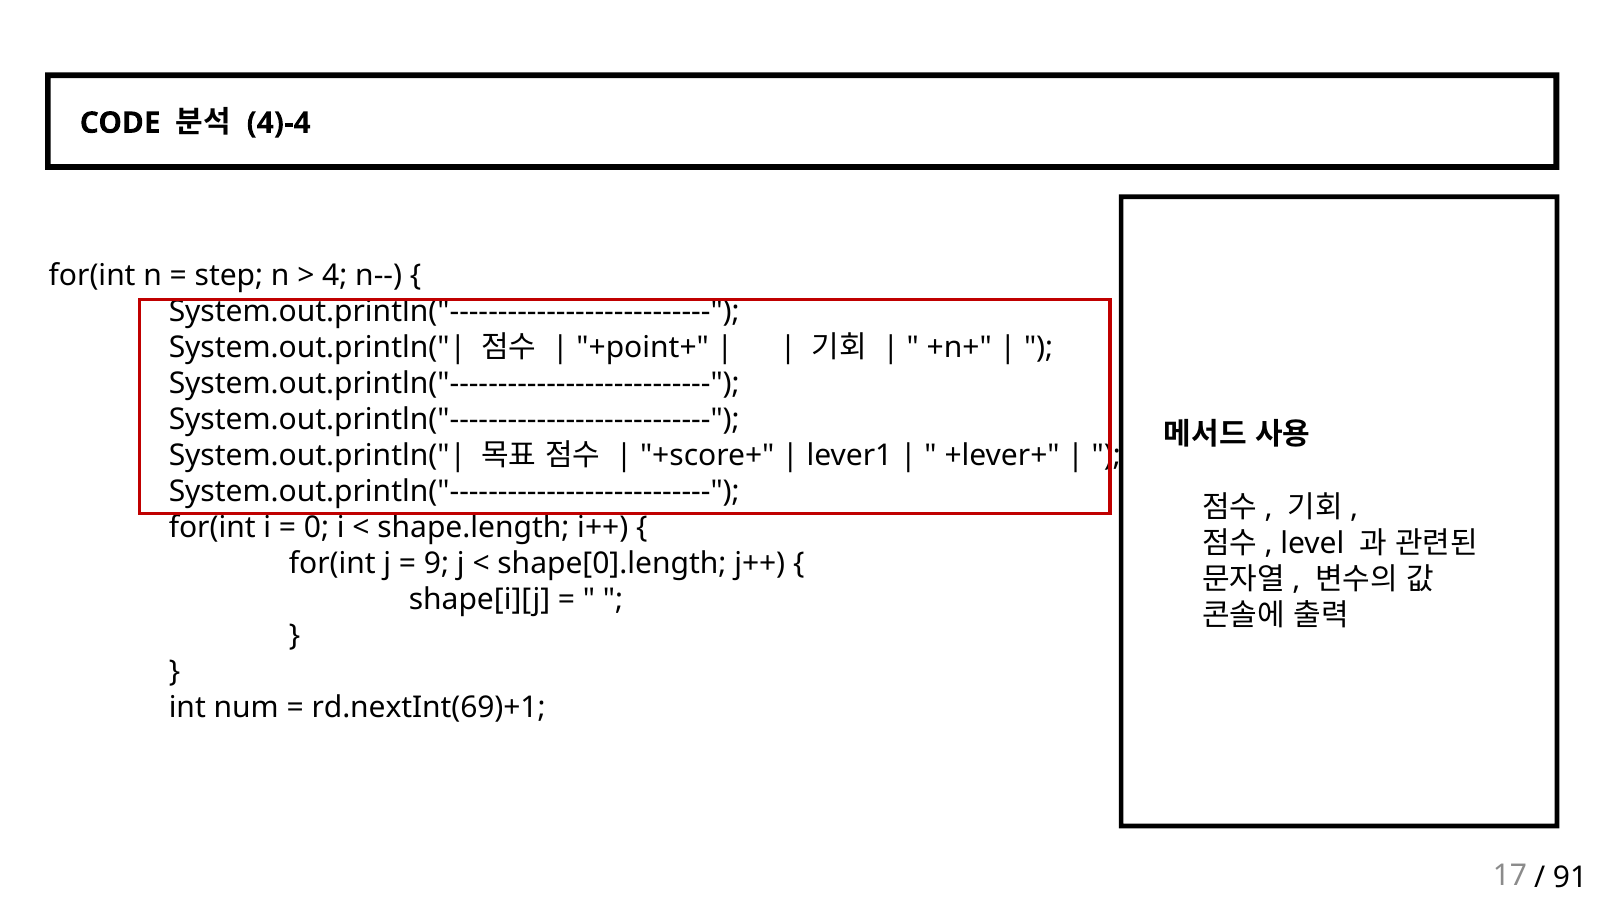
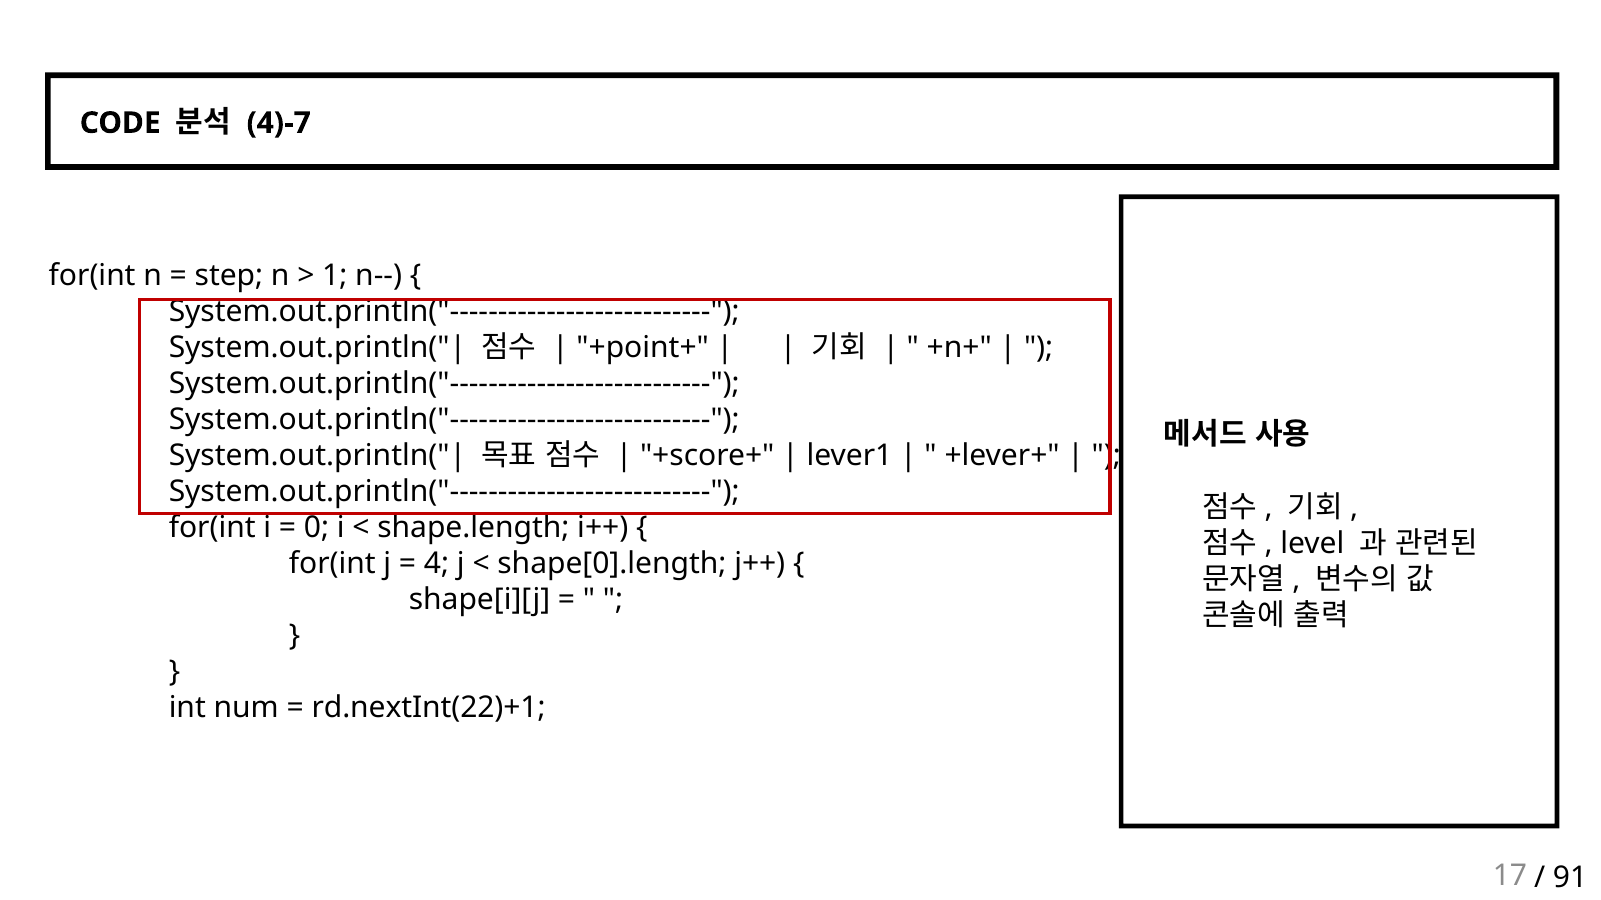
4)-4: 4)-4 -> 4)-7
4: 4 -> 1
9: 9 -> 4
rd.nextInt(69)+1: rd.nextInt(69)+1 -> rd.nextInt(22)+1
